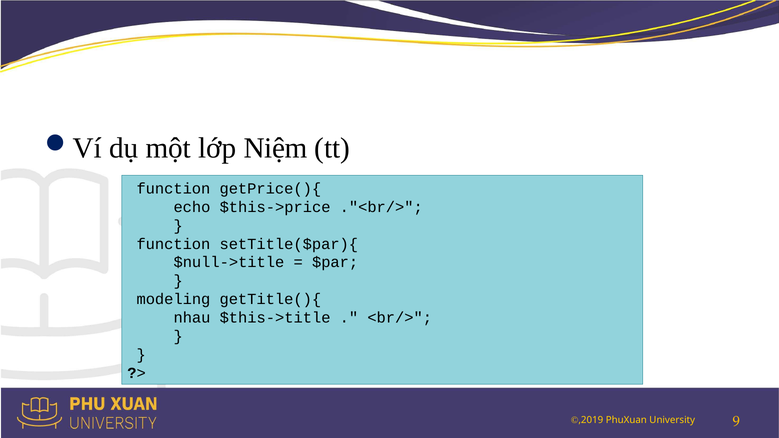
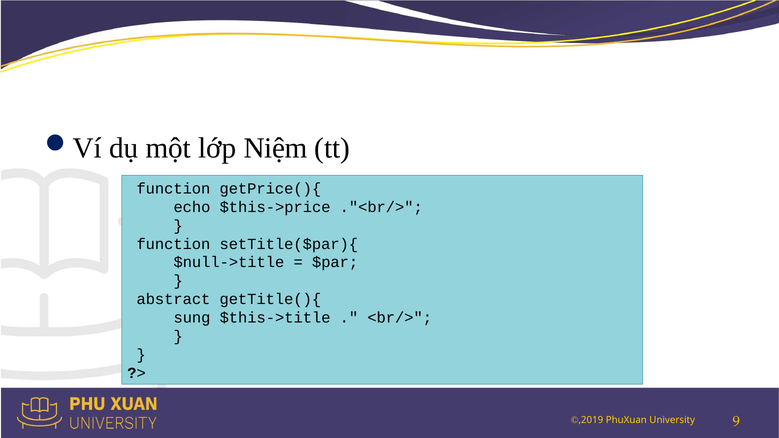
modeling: modeling -> abstract
nhau: nhau -> sung
